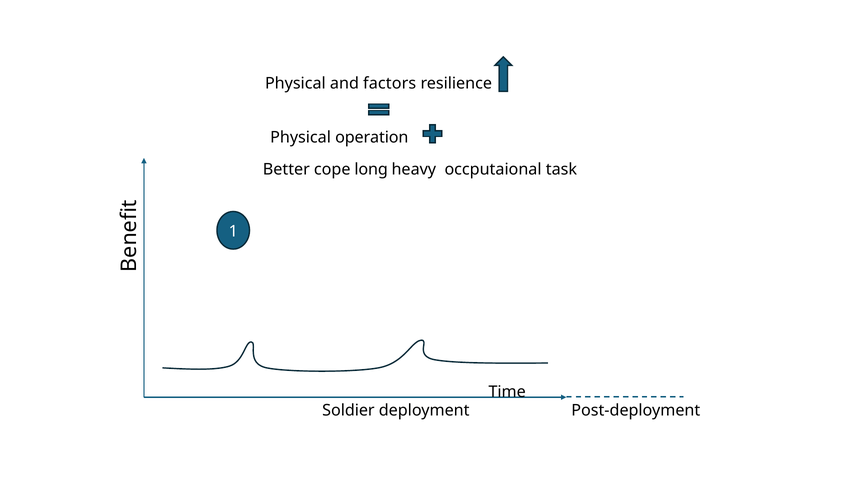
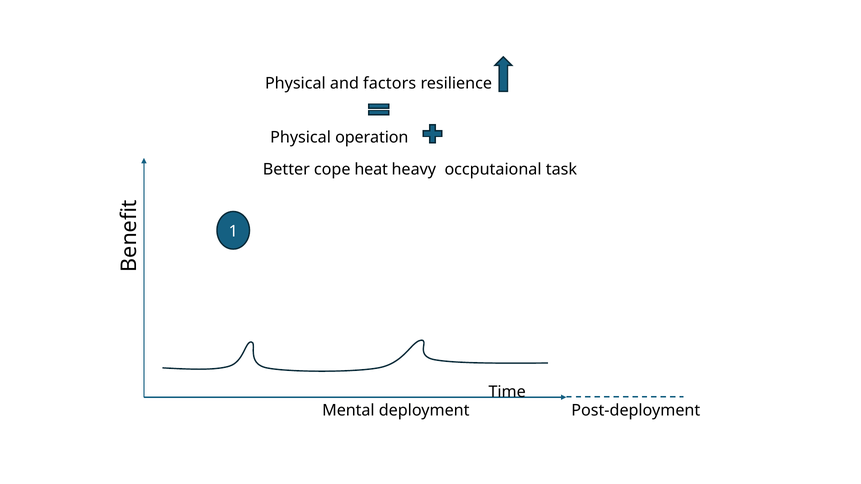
long: long -> heat
Soldier: Soldier -> Mental
